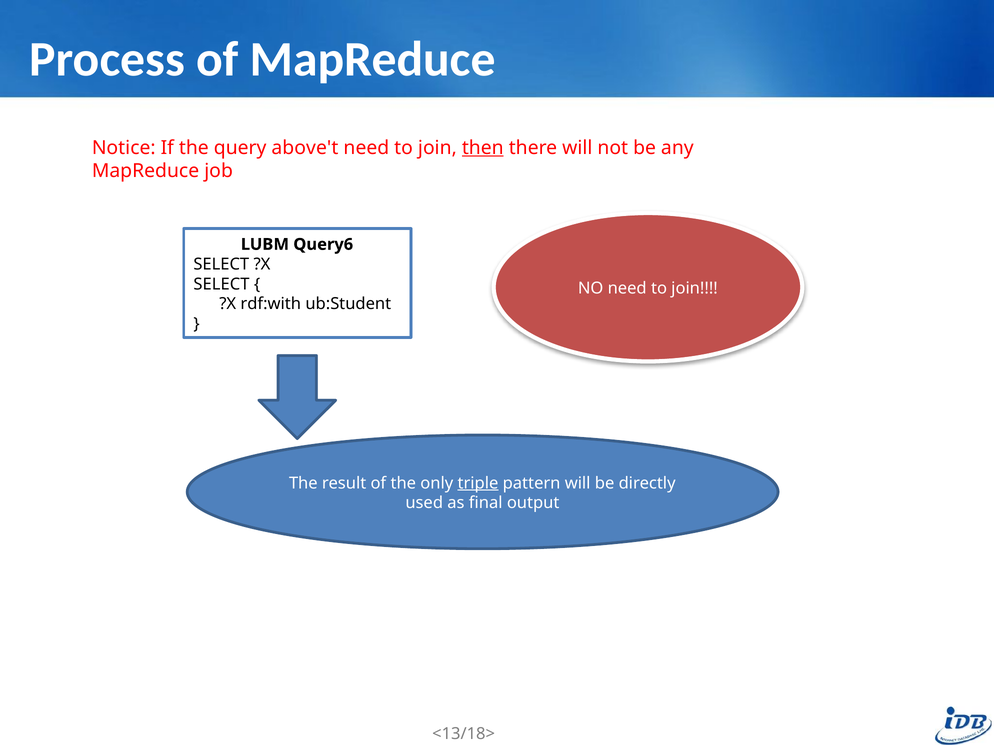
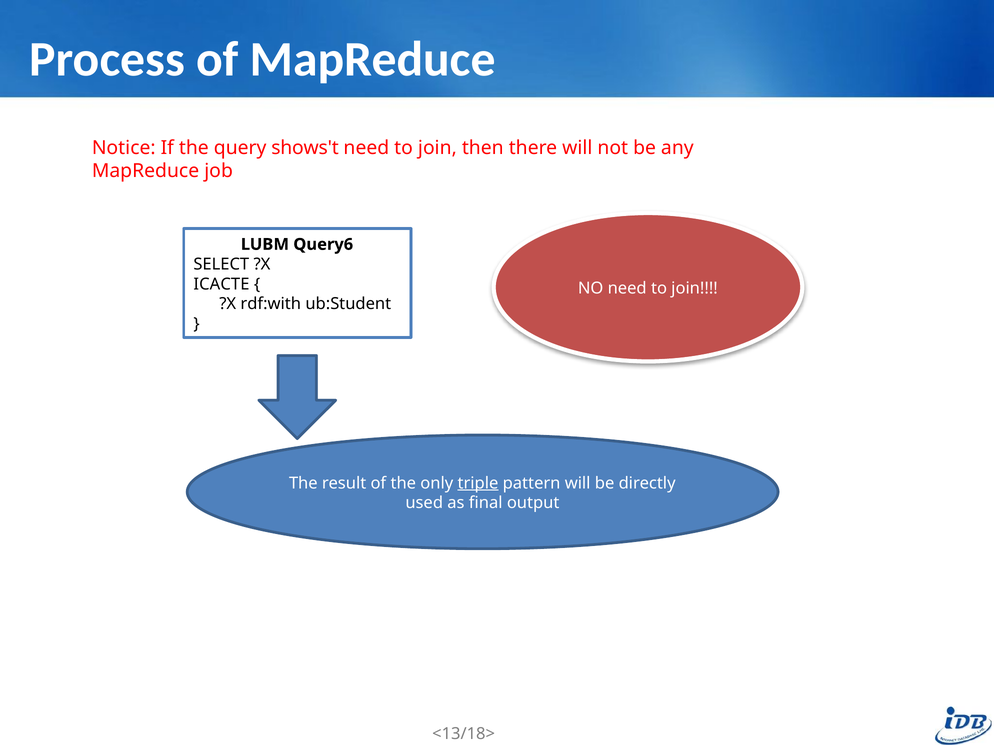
above't: above't -> shows't
then underline: present -> none
SELECT at (222, 284): SELECT -> ICACTE
